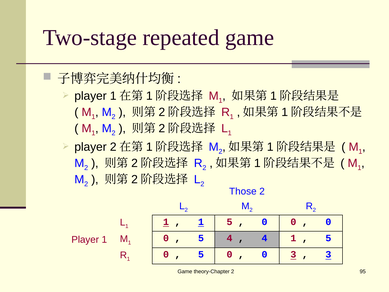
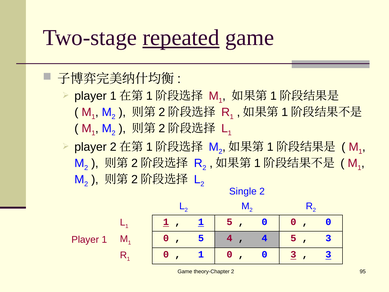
repeated underline: none -> present
Those: Those -> Single
4 1: 1 -> 5
5 at (328, 238): 5 -> 3
5 at (201, 254): 5 -> 1
